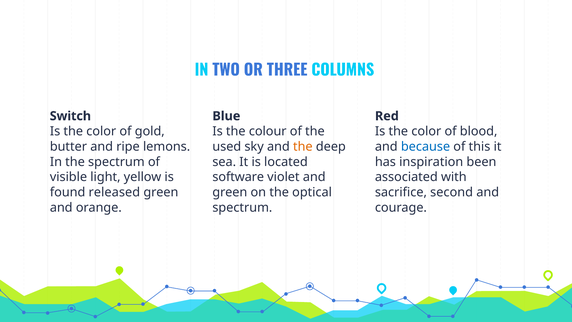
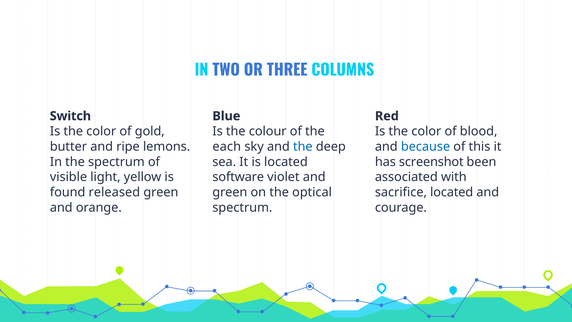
used: used -> each
the at (303, 146) colour: orange -> blue
inspiration: inspiration -> screenshot
sacrifice second: second -> located
